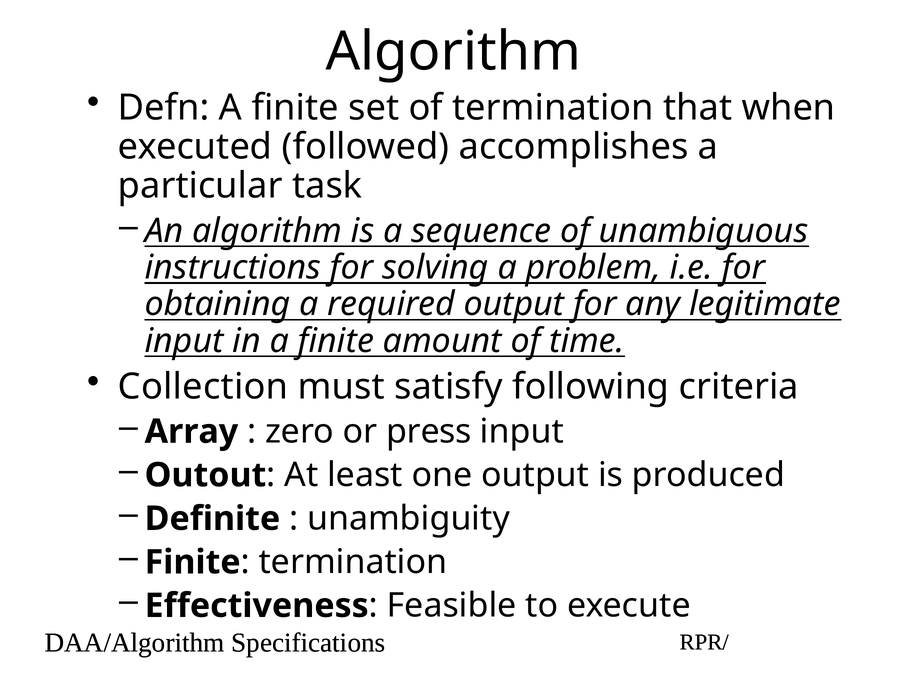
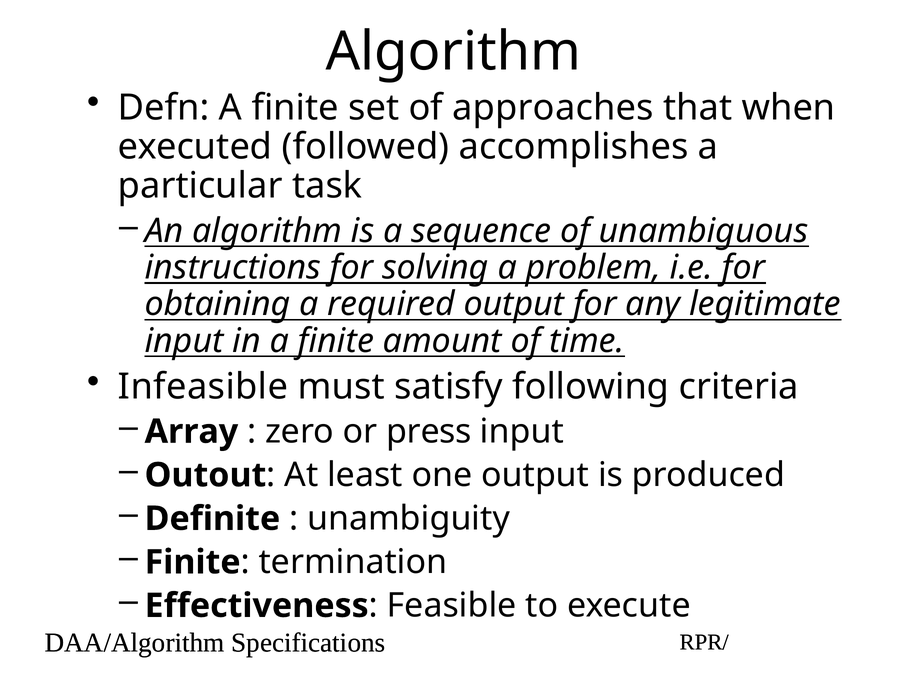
of termination: termination -> approaches
Collection: Collection -> Infeasible
